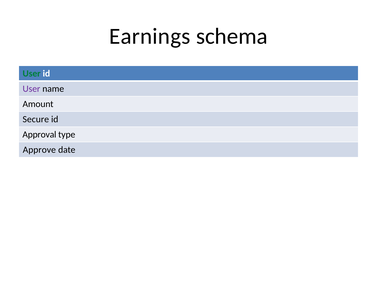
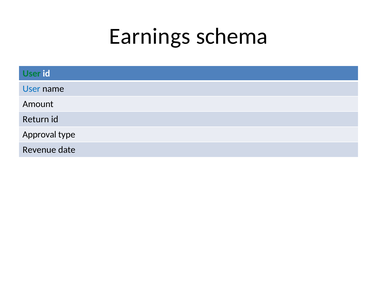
User at (31, 89) colour: purple -> blue
Secure: Secure -> Return
Approve: Approve -> Revenue
